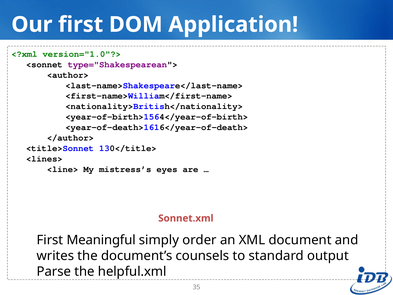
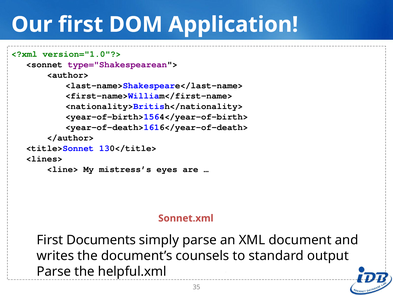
Meaningful: Meaningful -> Documents
simply order: order -> parse
